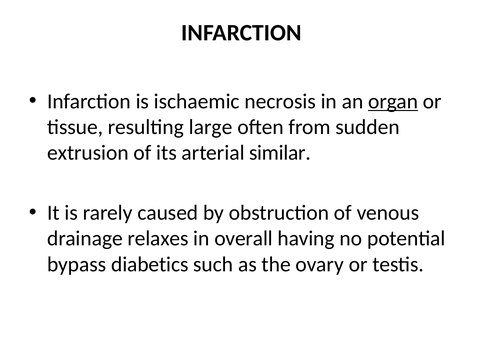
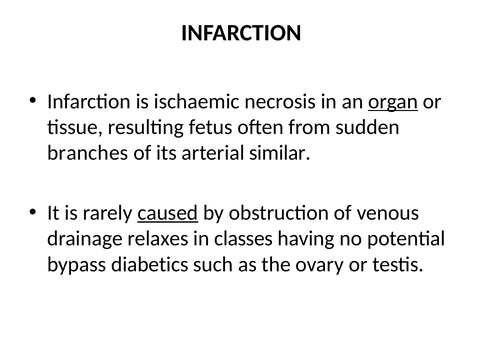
large: large -> fetus
extrusion: extrusion -> branches
caused underline: none -> present
overall: overall -> classes
